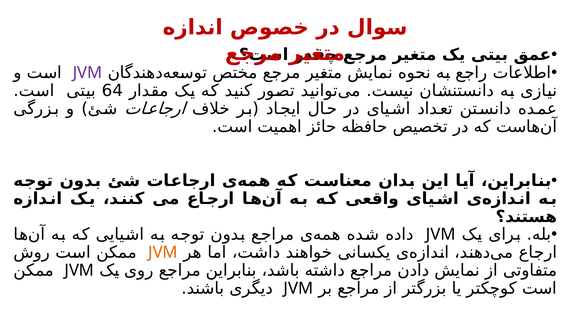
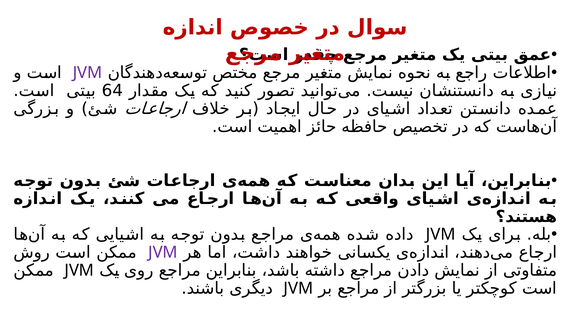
JVM at (163, 253) colour: orange -> purple
